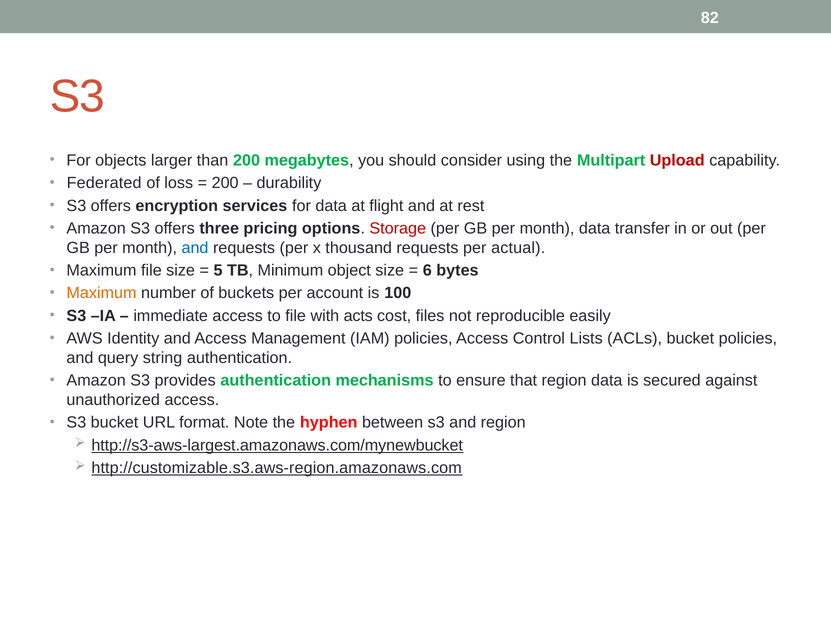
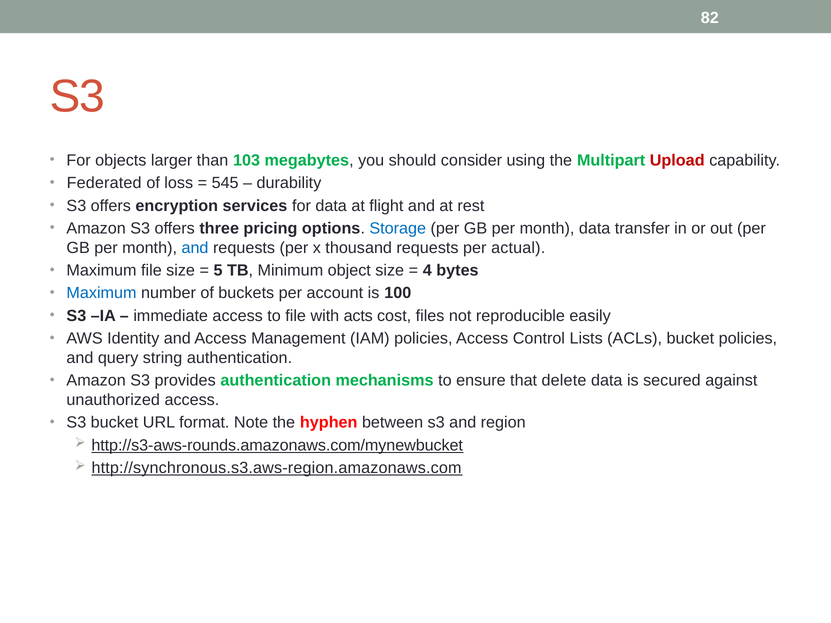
than 200: 200 -> 103
200 at (225, 183): 200 -> 545
Storage colour: red -> blue
6: 6 -> 4
Maximum at (102, 293) colour: orange -> blue
that region: region -> delete
http://s3-aws-largest.amazonaws.com/mynewbucket: http://s3-aws-largest.amazonaws.com/mynewbucket -> http://s3-aws-rounds.amazonaws.com/mynewbucket
http://customizable.s3.aws-region.amazonaws.com: http://customizable.s3.aws-region.amazonaws.com -> http://synchronous.s3.aws-region.amazonaws.com
